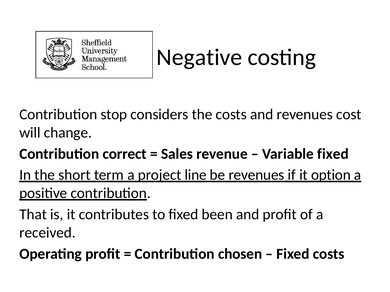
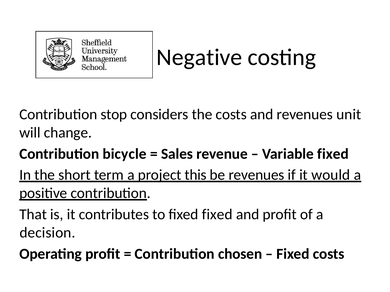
cost: cost -> unit
correct: correct -> bicycle
line: line -> this
option: option -> would
fixed been: been -> fixed
received: received -> decision
